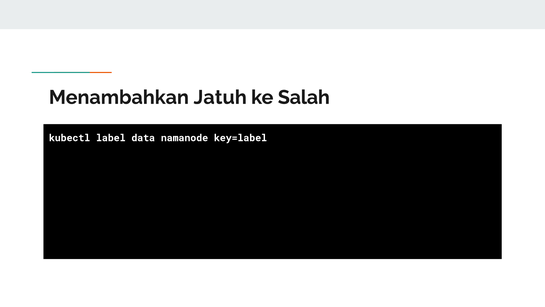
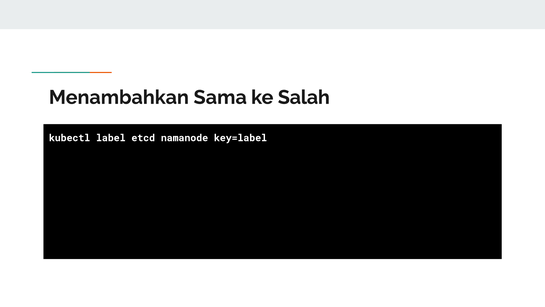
Jatuh: Jatuh -> Sama
data: data -> etcd
